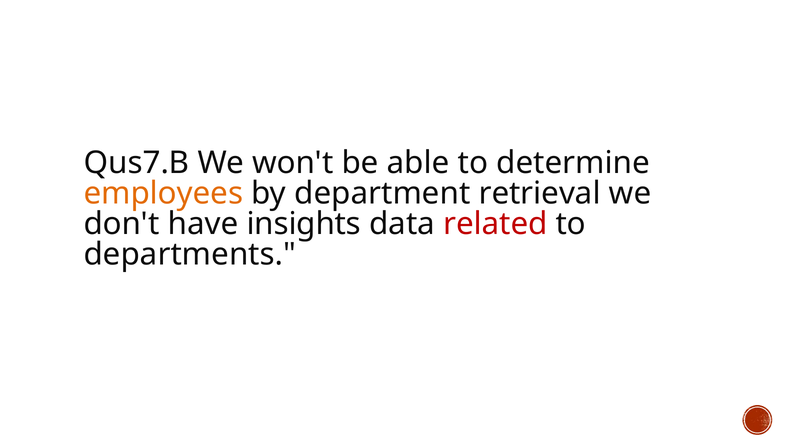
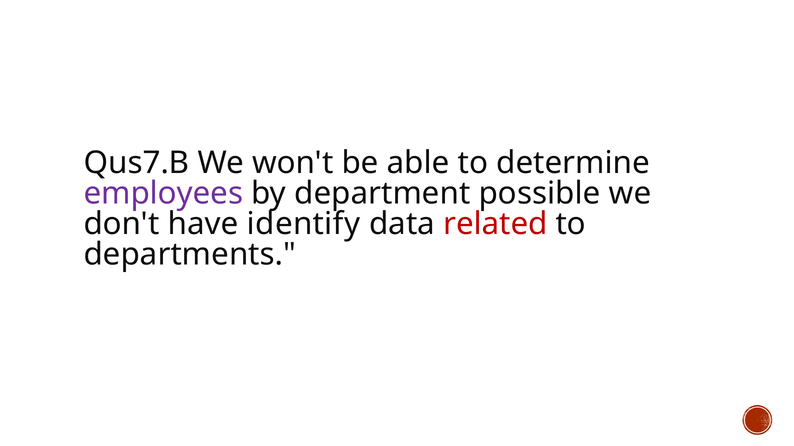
employees colour: orange -> purple
retrieval: retrieval -> possible
insights: insights -> identify
